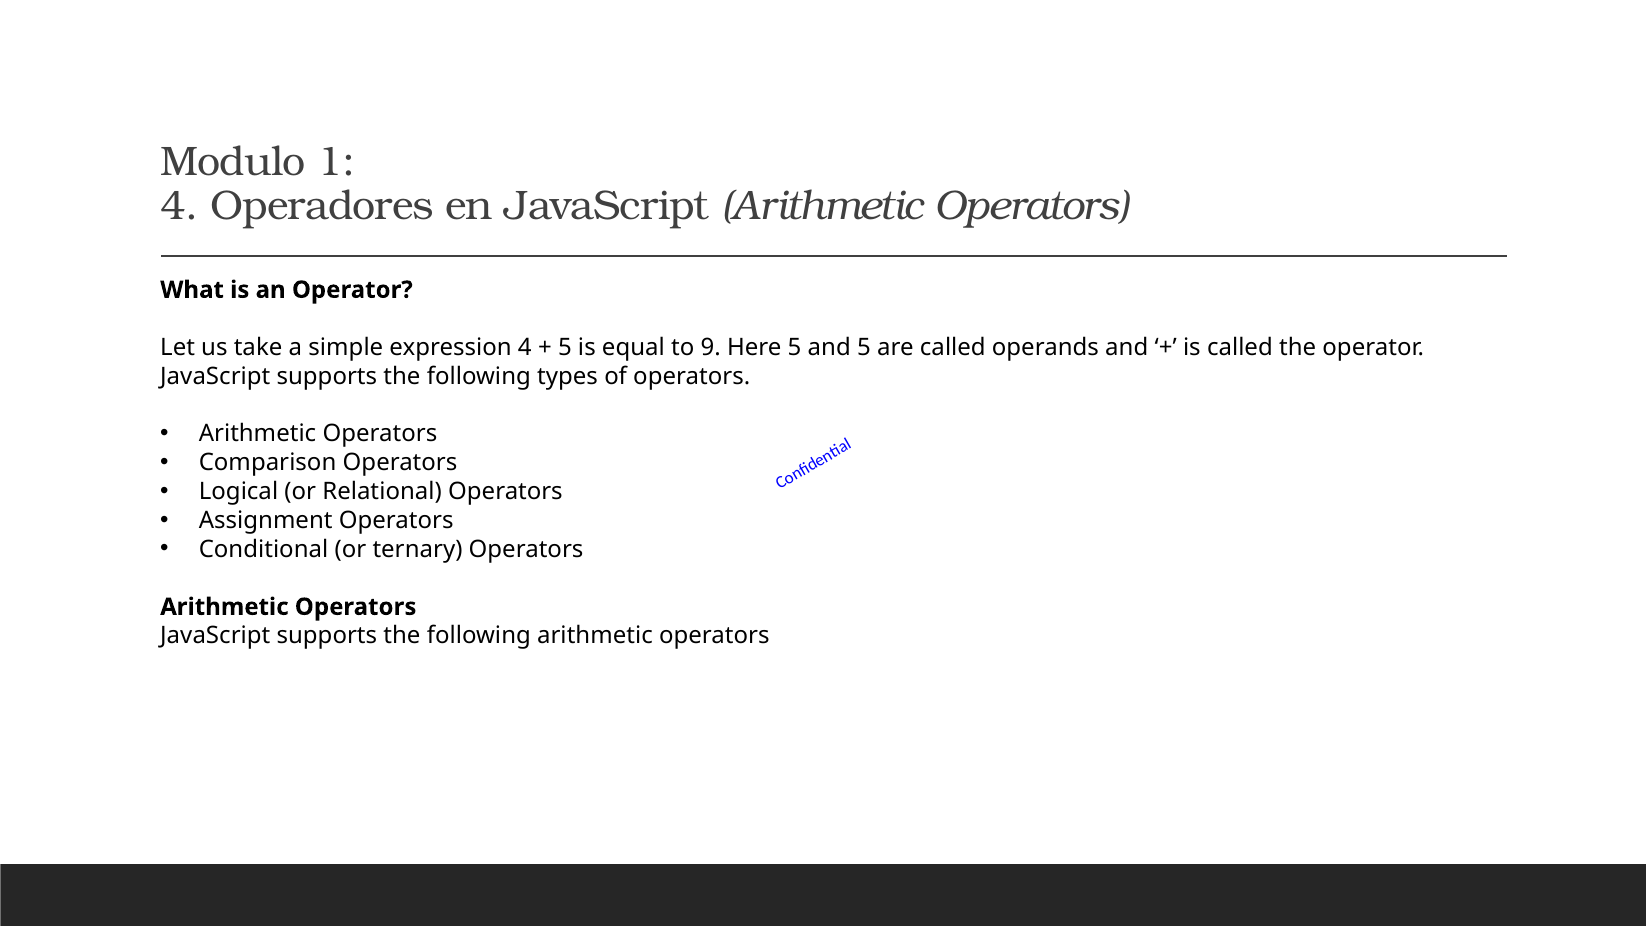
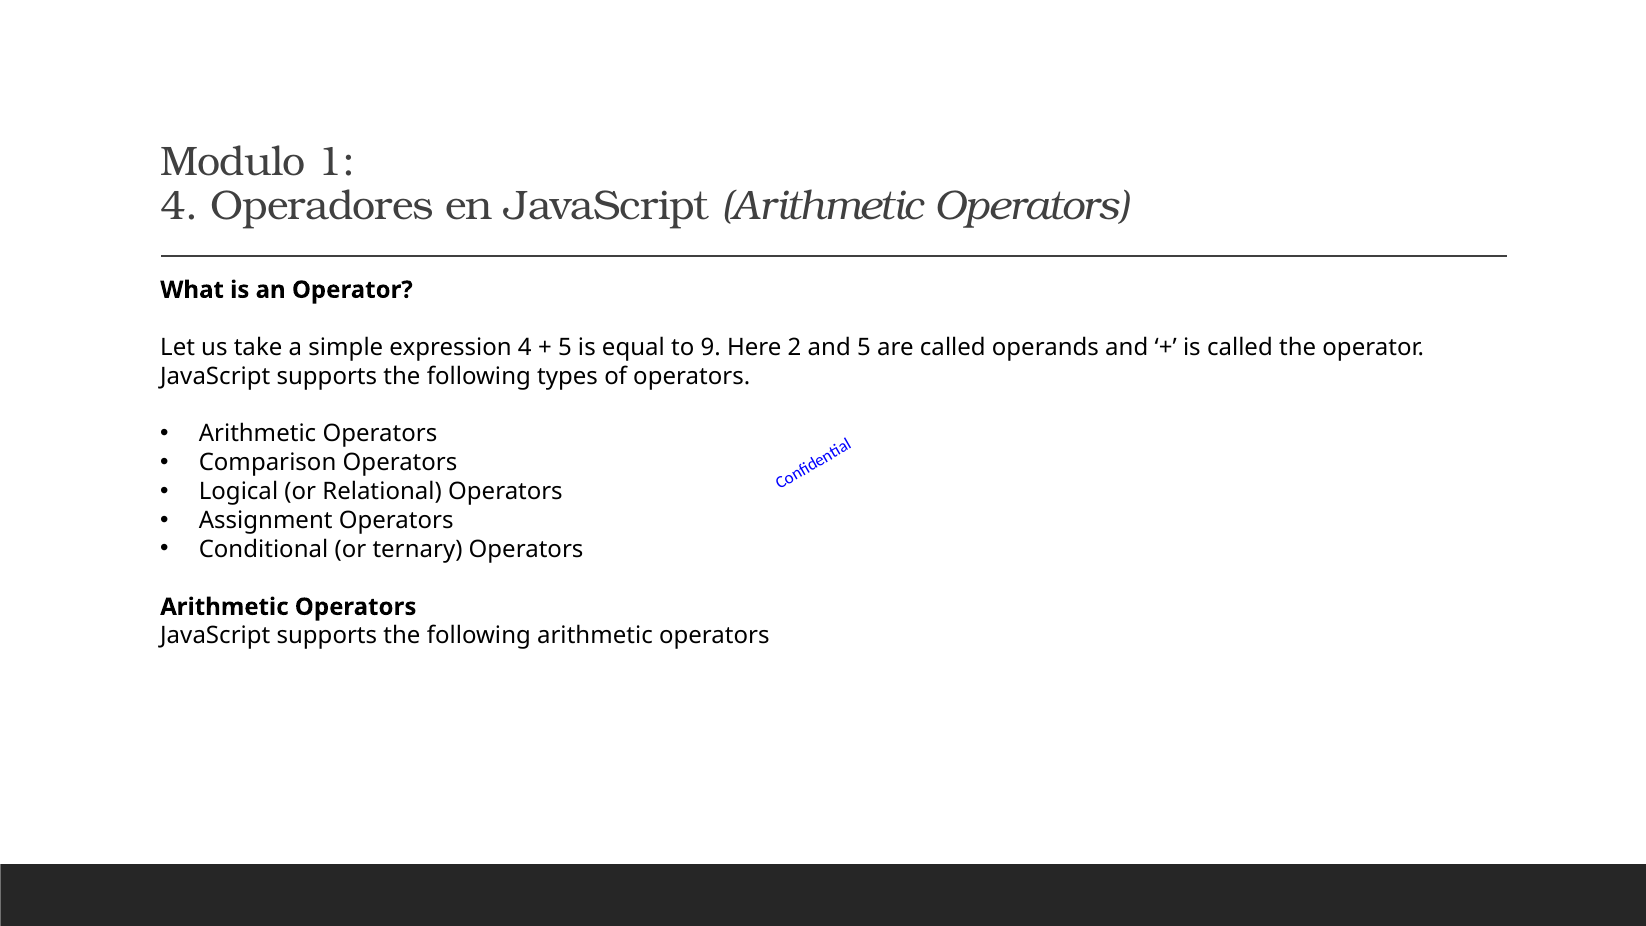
Here 5: 5 -> 2
